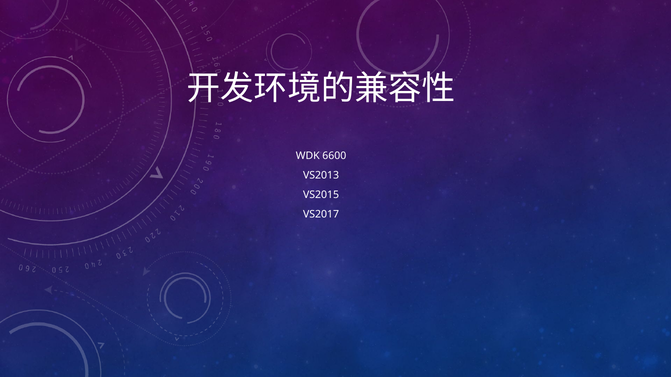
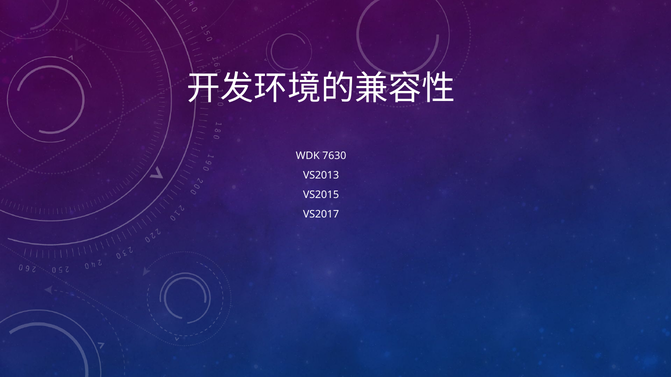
6600: 6600 -> 7630
